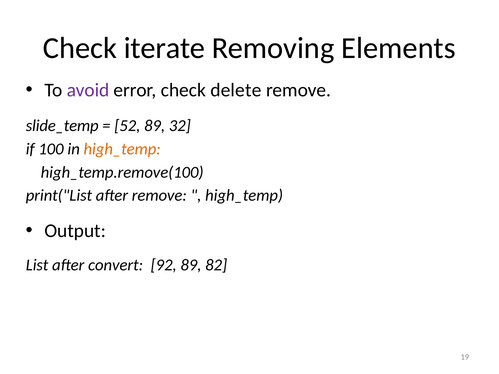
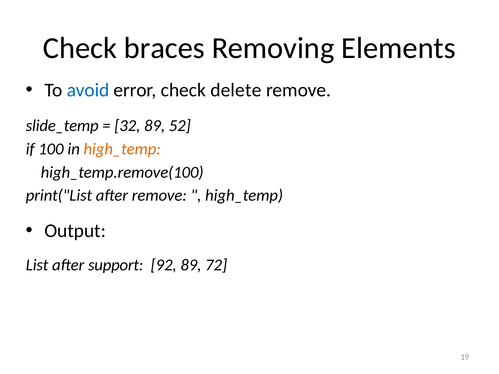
iterate: iterate -> braces
avoid colour: purple -> blue
52: 52 -> 32
32: 32 -> 52
convert: convert -> support
82: 82 -> 72
